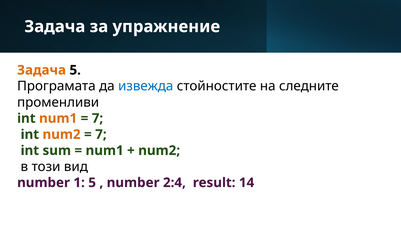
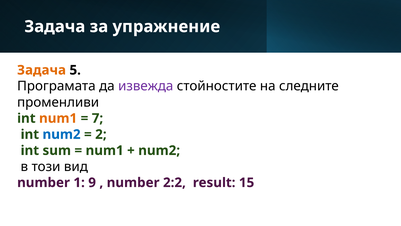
извежда colour: blue -> purple
num2 at (62, 134) colour: orange -> blue
7 at (101, 134): 7 -> 2
1 5: 5 -> 9
2:4: 2:4 -> 2:2
14: 14 -> 15
